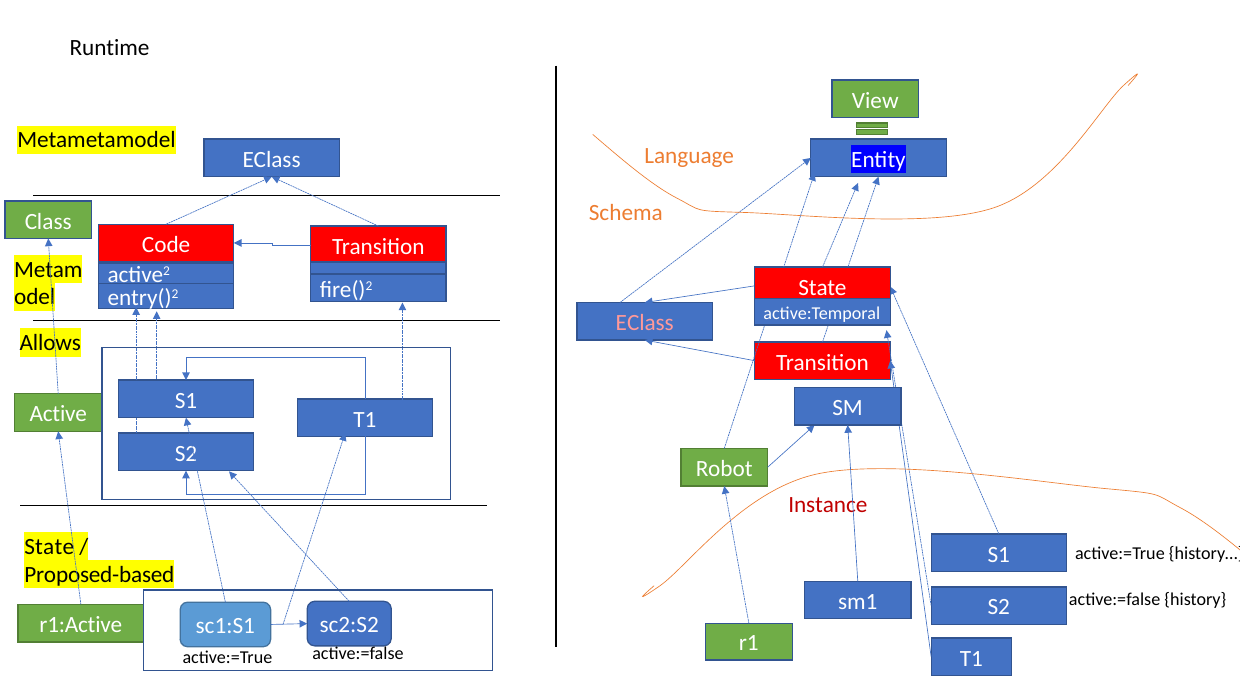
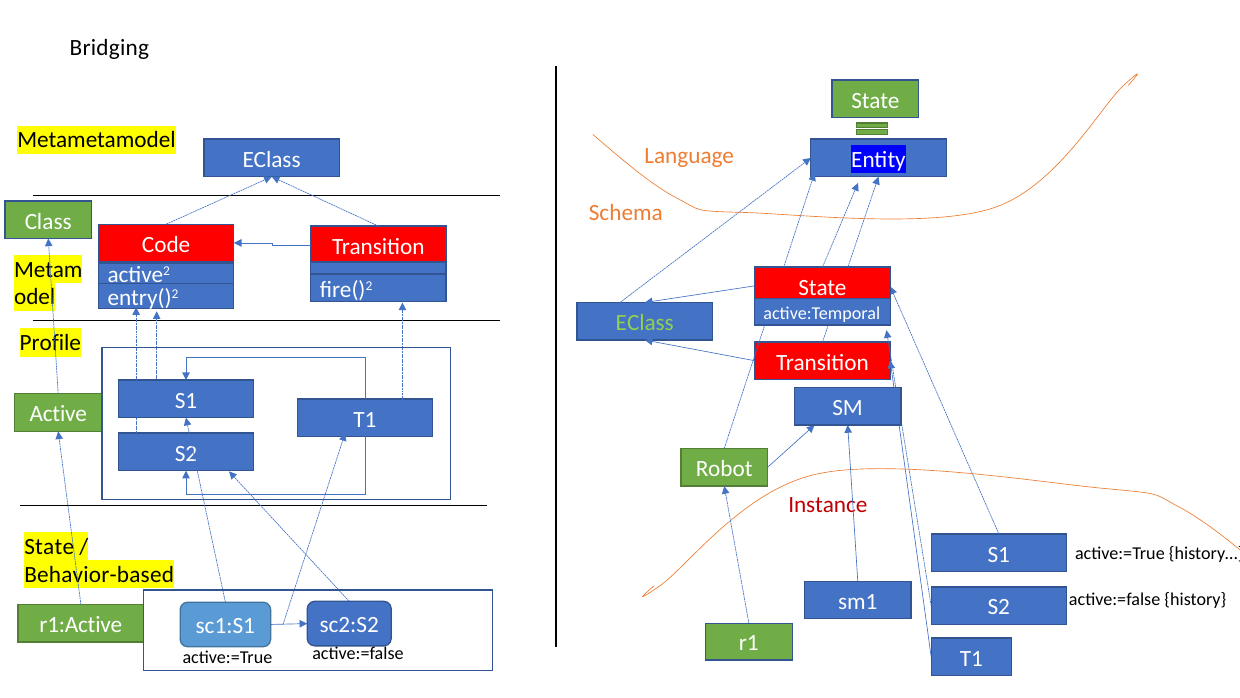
Runtime: Runtime -> Bridging
View at (875, 100): View -> State
EClass at (645, 323) colour: pink -> light green
Allows: Allows -> Profile
Proposed-based: Proposed-based -> Behavior-based
